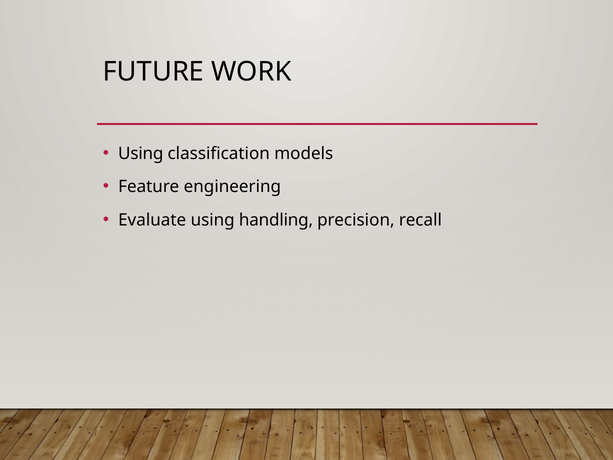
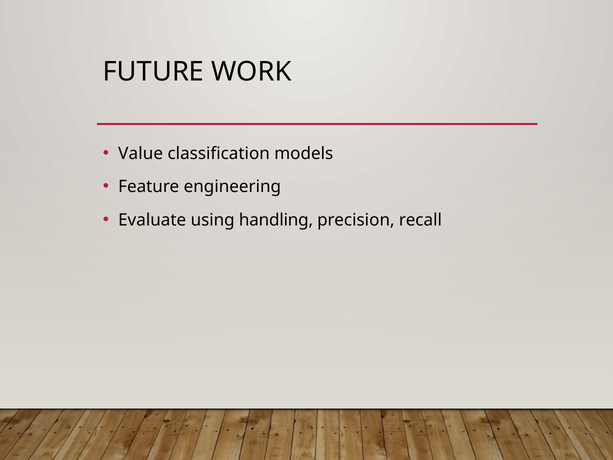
Using at (141, 154): Using -> Value
